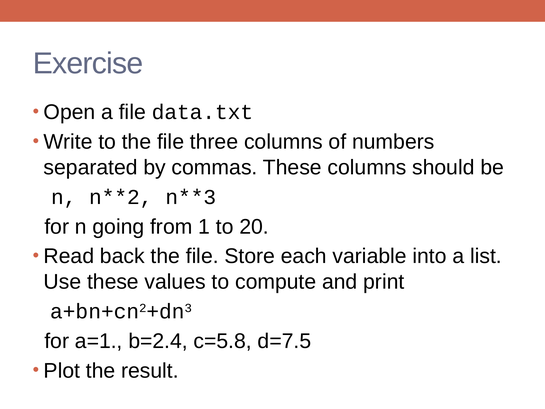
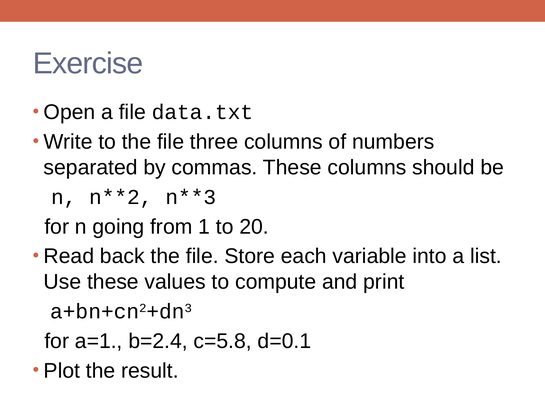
d=7.5: d=7.5 -> d=0.1
